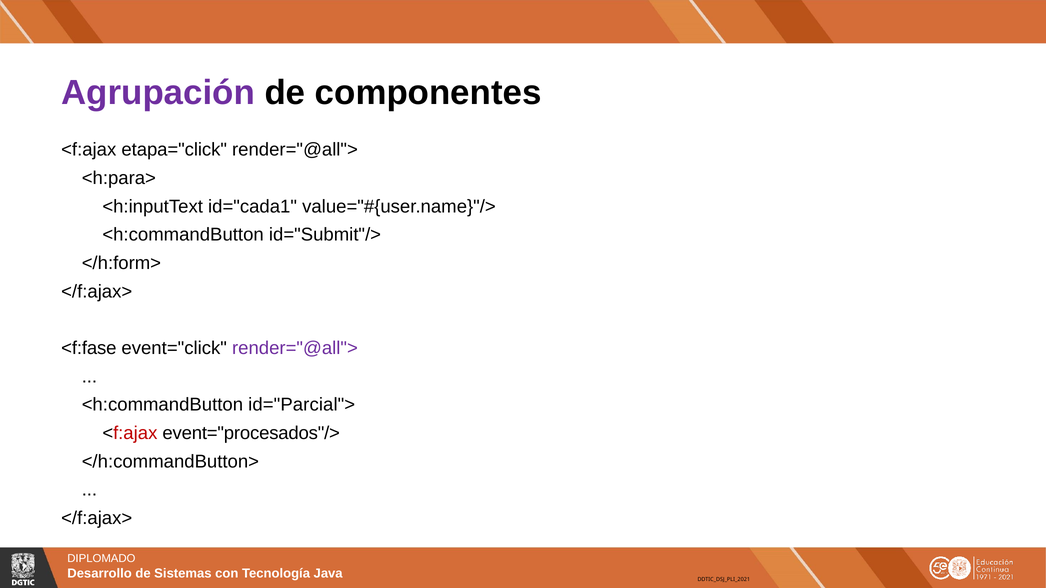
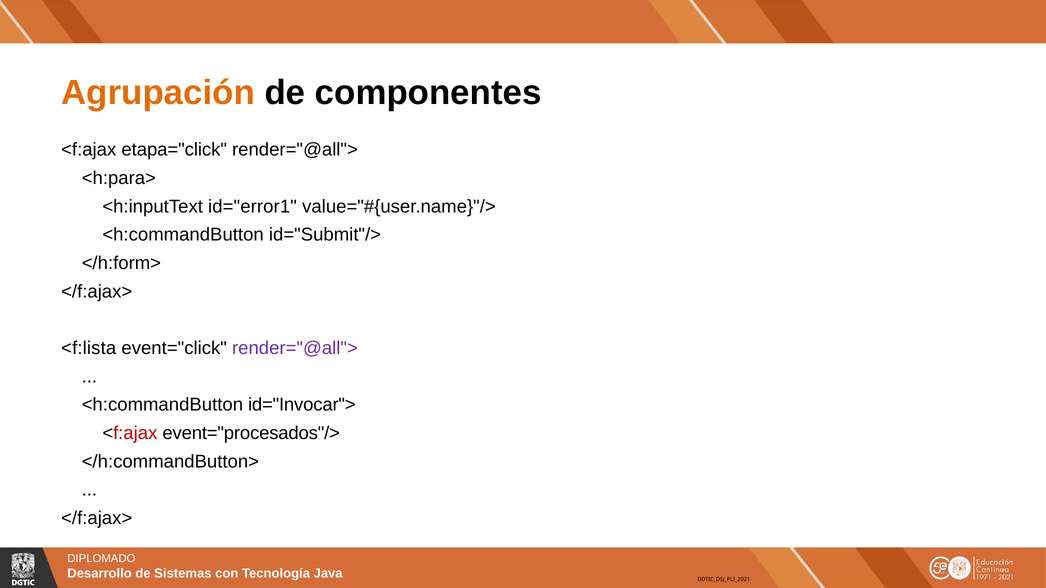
Agrupación colour: purple -> orange
id="cada1: id="cada1 -> id="error1
<f:fase: <f:fase -> <f:lista
id="Parcial">: id="Parcial"> -> id="Invocar">
